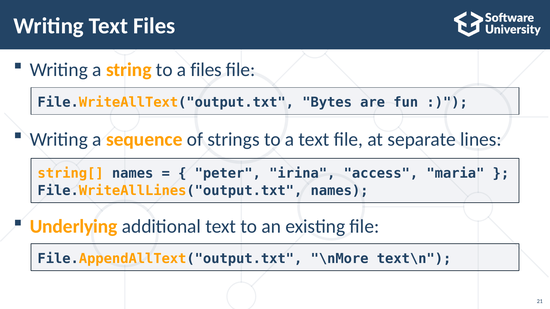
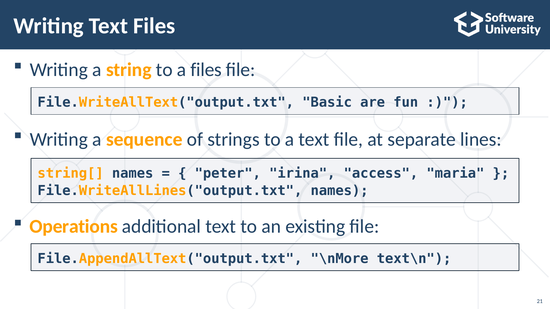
Bytes: Bytes -> Basic
Underlying: Underlying -> Operations
